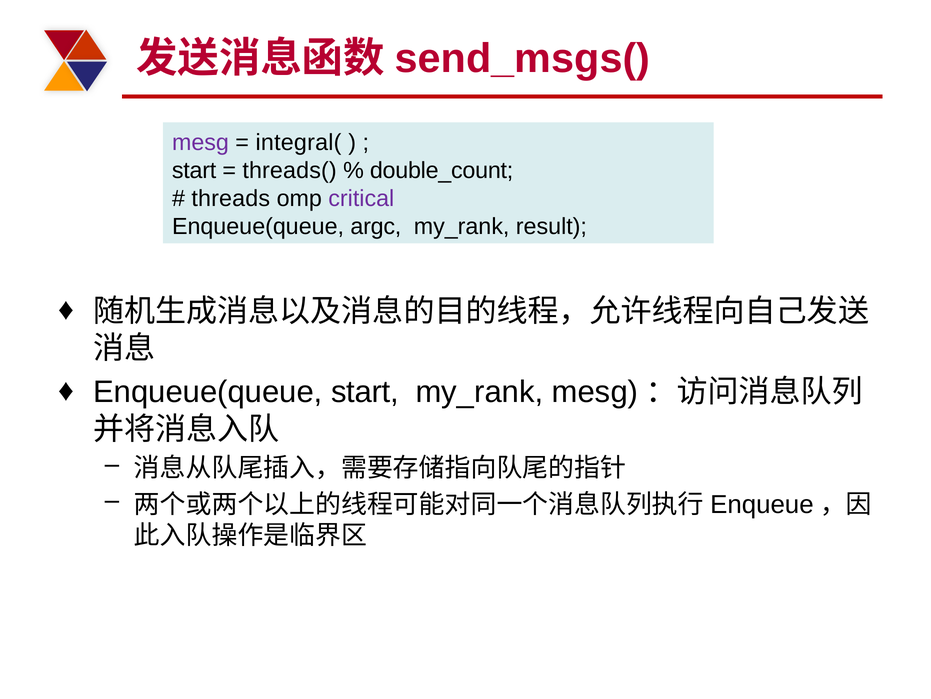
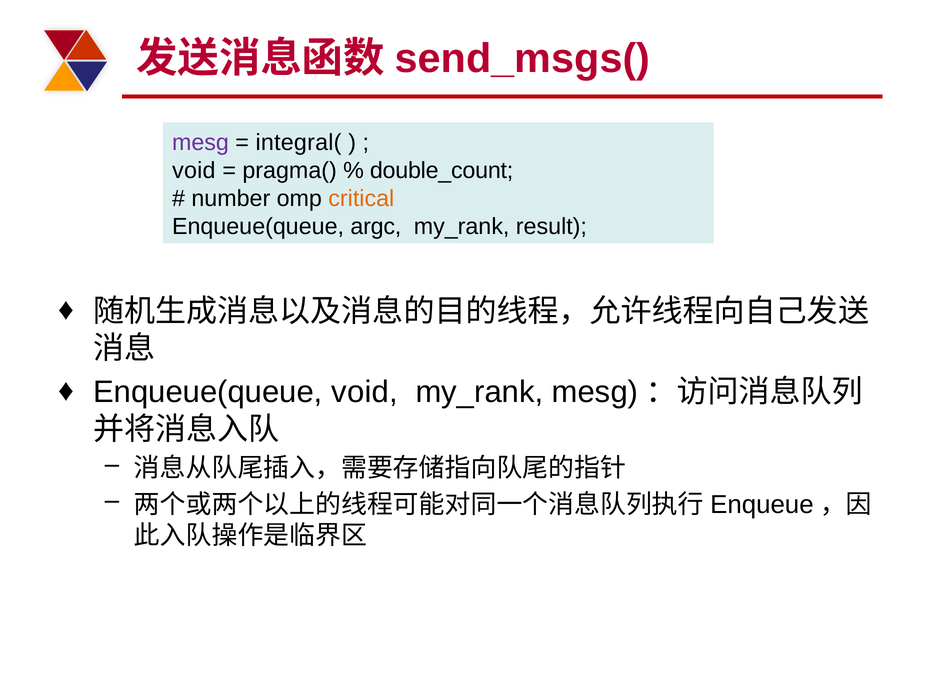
start at (194, 170): start -> void
threads(: threads( -> pragma(
threads: threads -> number
critical colour: purple -> orange
Enqueue(queue start: start -> void
